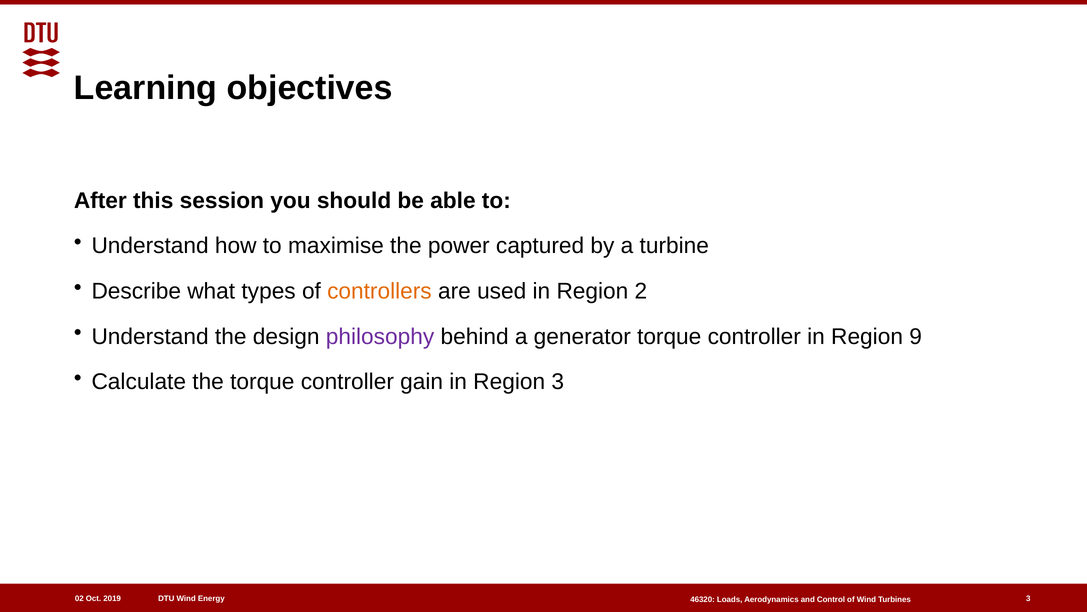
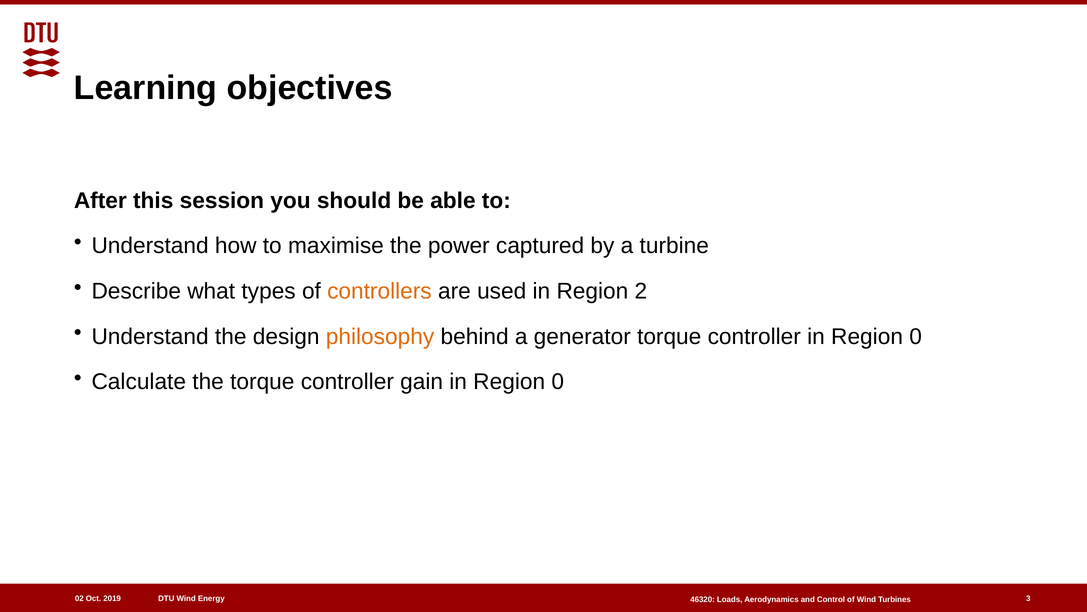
philosophy colour: purple -> orange
controller in Region 9: 9 -> 0
gain in Region 3: 3 -> 0
